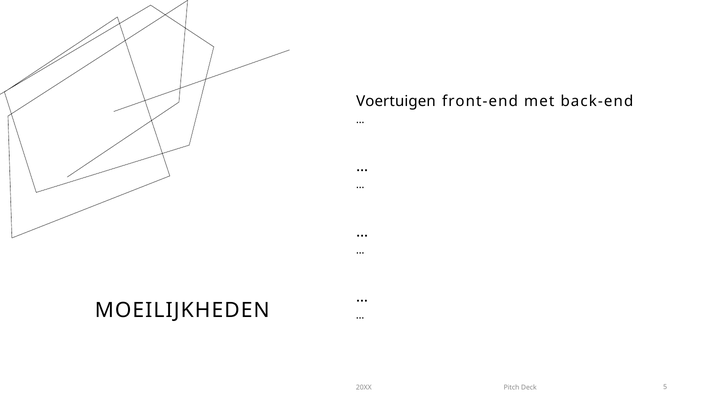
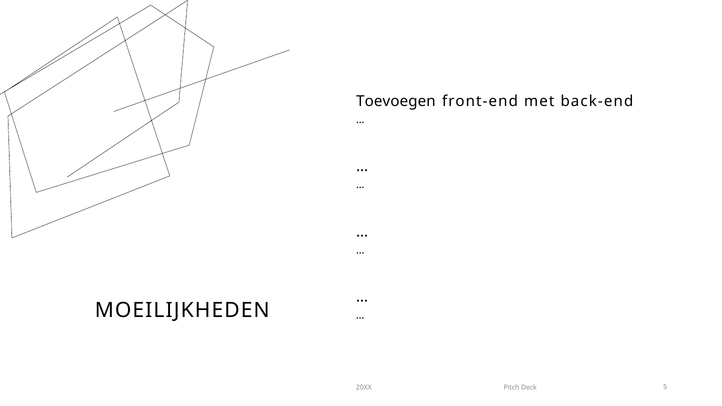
Voertuigen: Voertuigen -> Toevoegen
